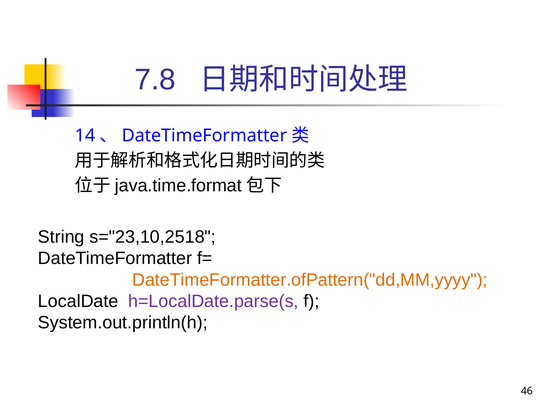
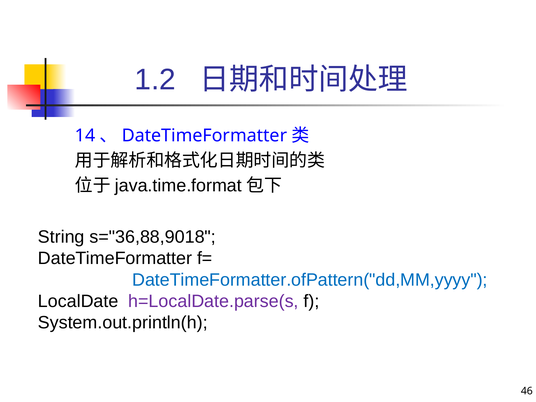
7.8: 7.8 -> 1.2
s="23,10,2518: s="23,10,2518 -> s="36,88,9018
DateTimeFormatter.ofPattern("dd,MM,yyyy colour: orange -> blue
